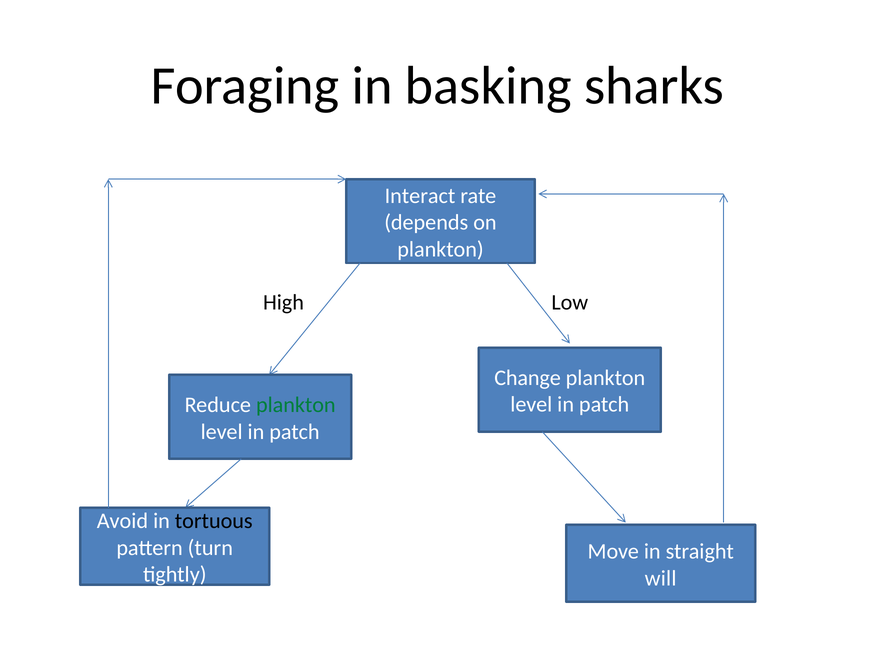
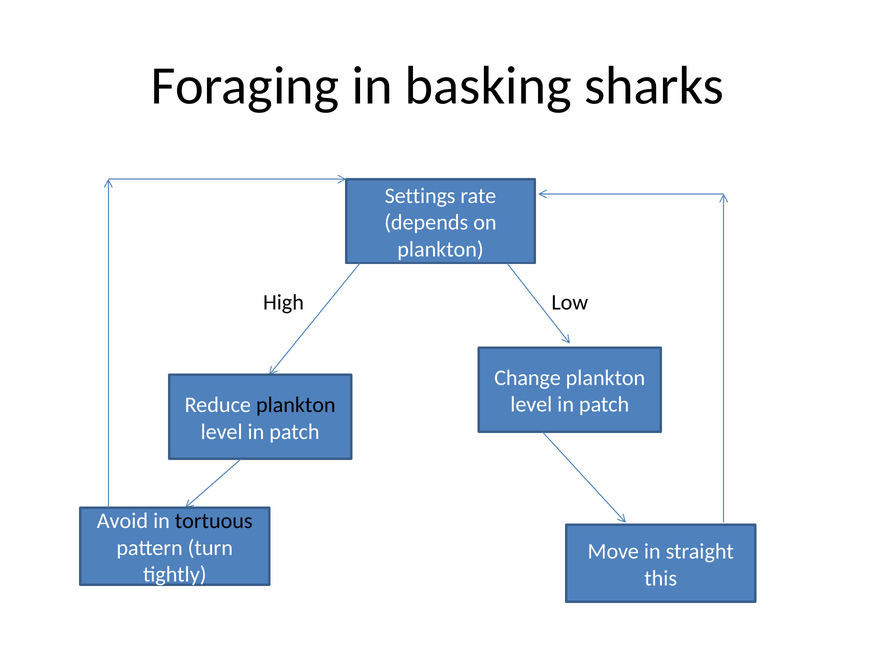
Interact: Interact -> Settings
plankton at (296, 405) colour: green -> black
will: will -> this
